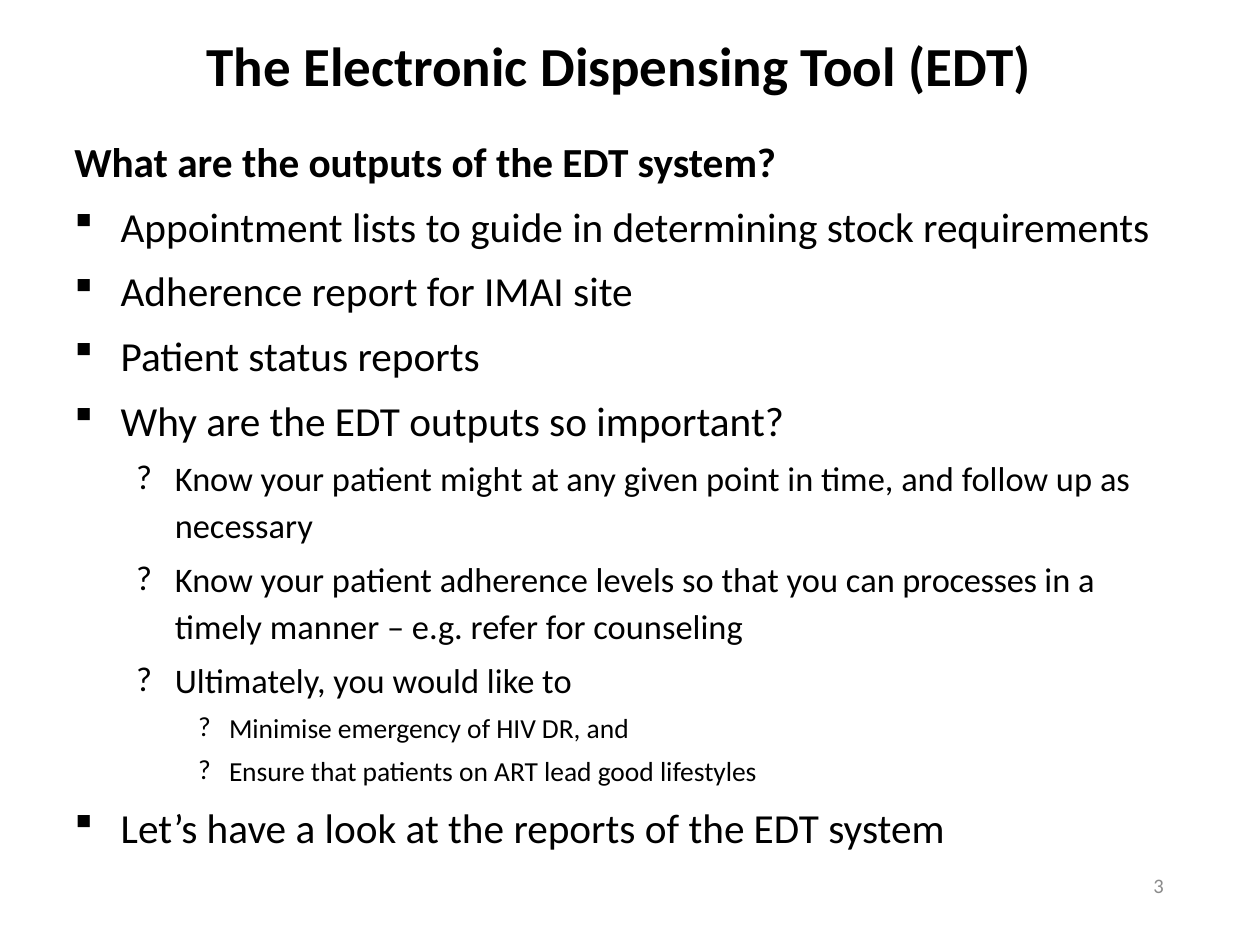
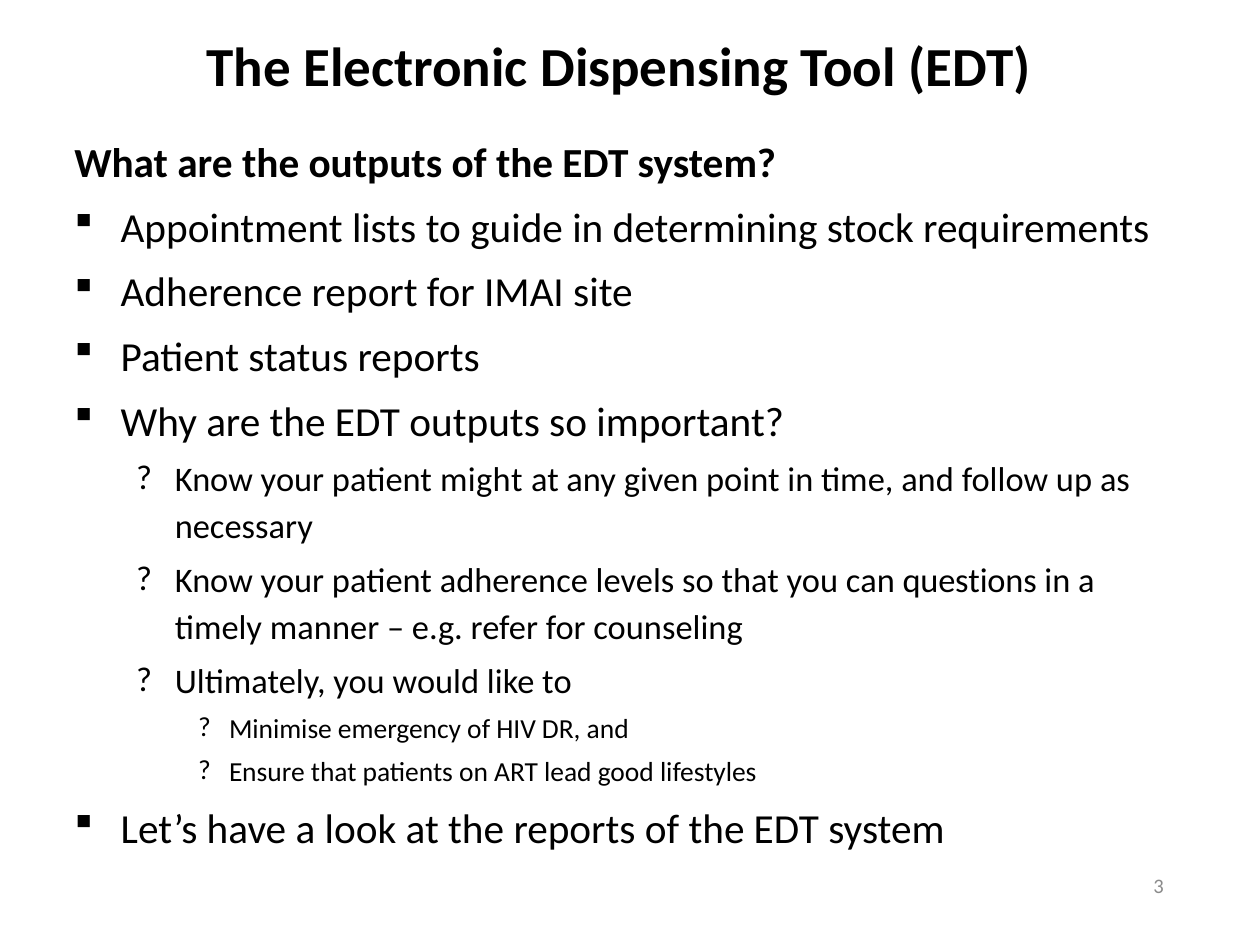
processes: processes -> questions
